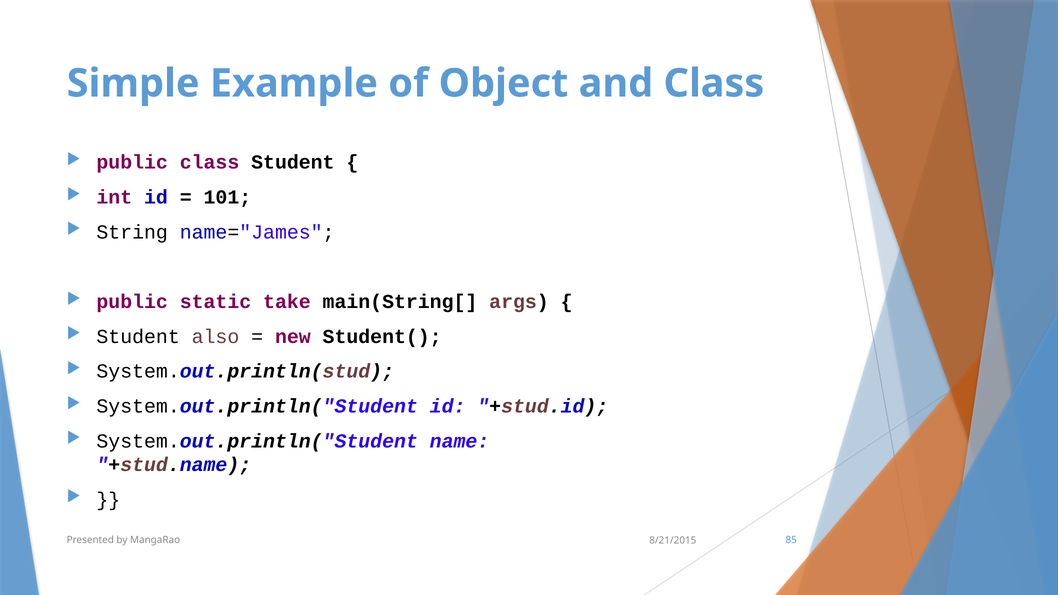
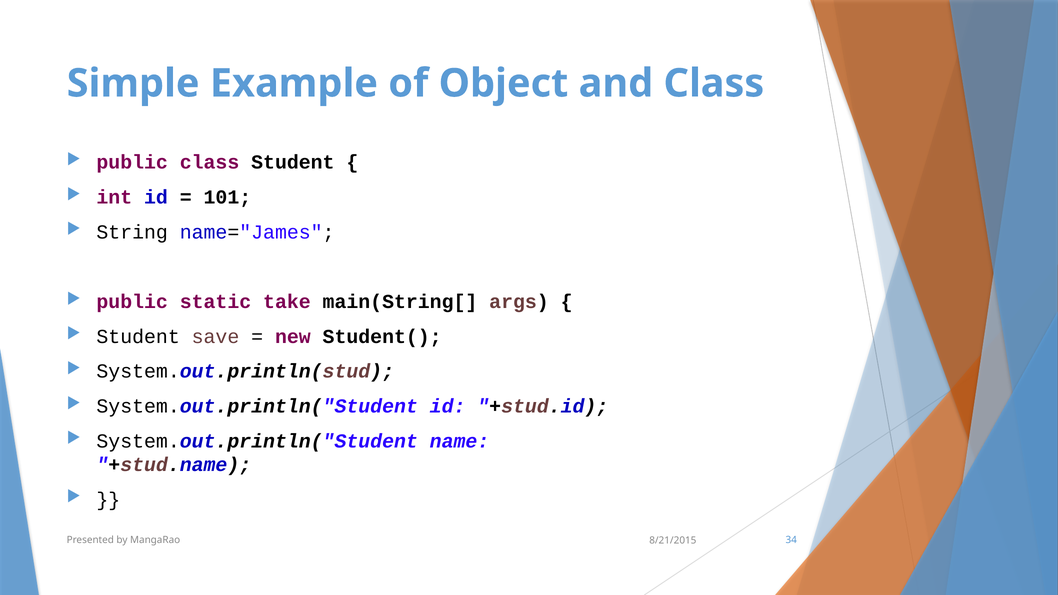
also: also -> save
85: 85 -> 34
